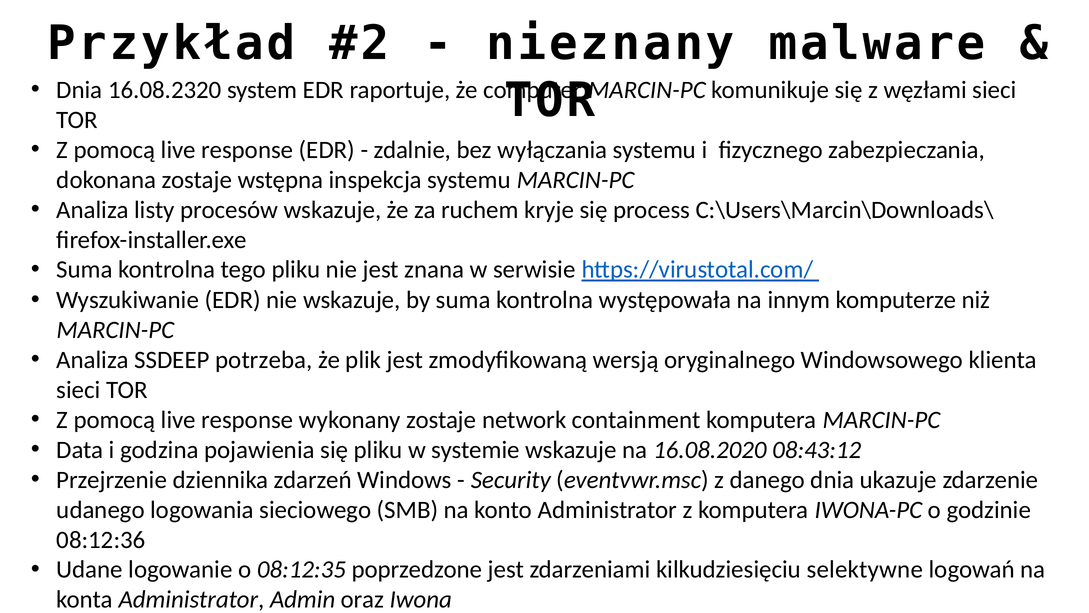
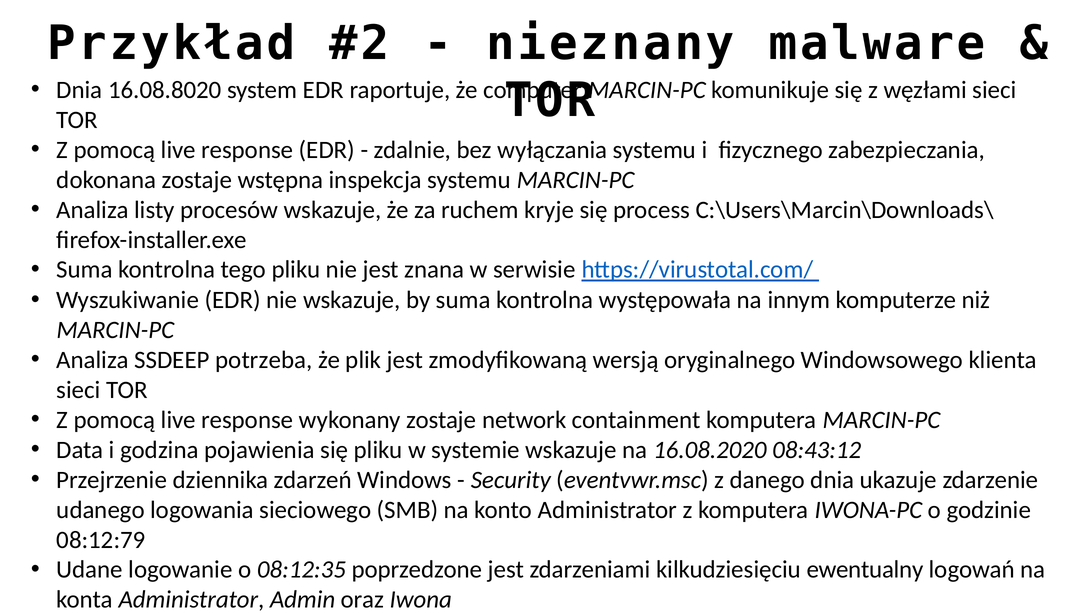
16.08.2320: 16.08.2320 -> 16.08.8020
08:12:36: 08:12:36 -> 08:12:79
selektywne: selektywne -> ewentualny
